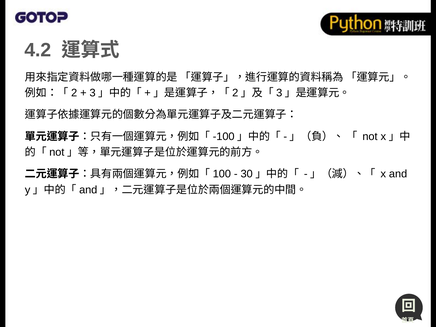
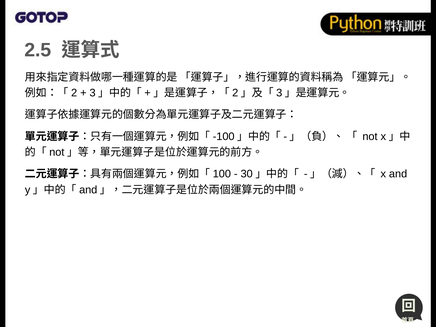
4.2: 4.2 -> 2.5
